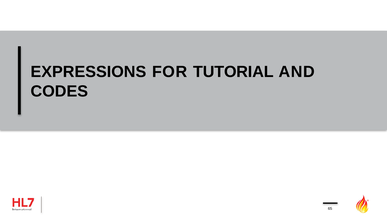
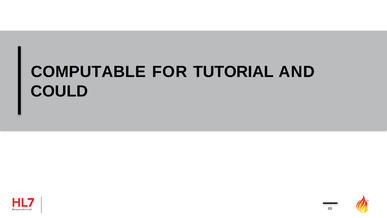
EXPRESSIONS: EXPRESSIONS -> COMPUTABLE
CODES: CODES -> COULD
